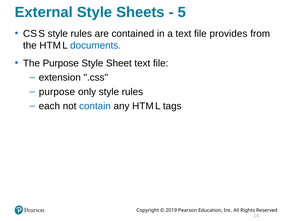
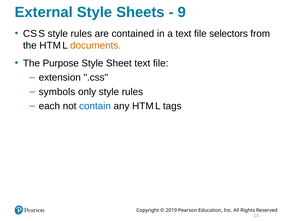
5: 5 -> 9
provides: provides -> selectors
documents colour: blue -> orange
purpose at (57, 92): purpose -> symbols
